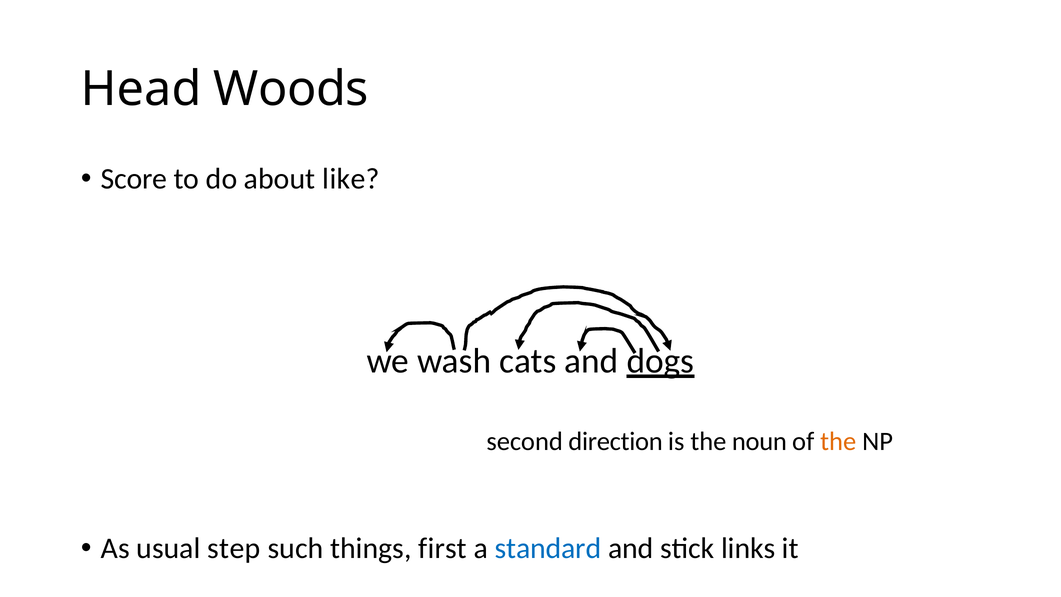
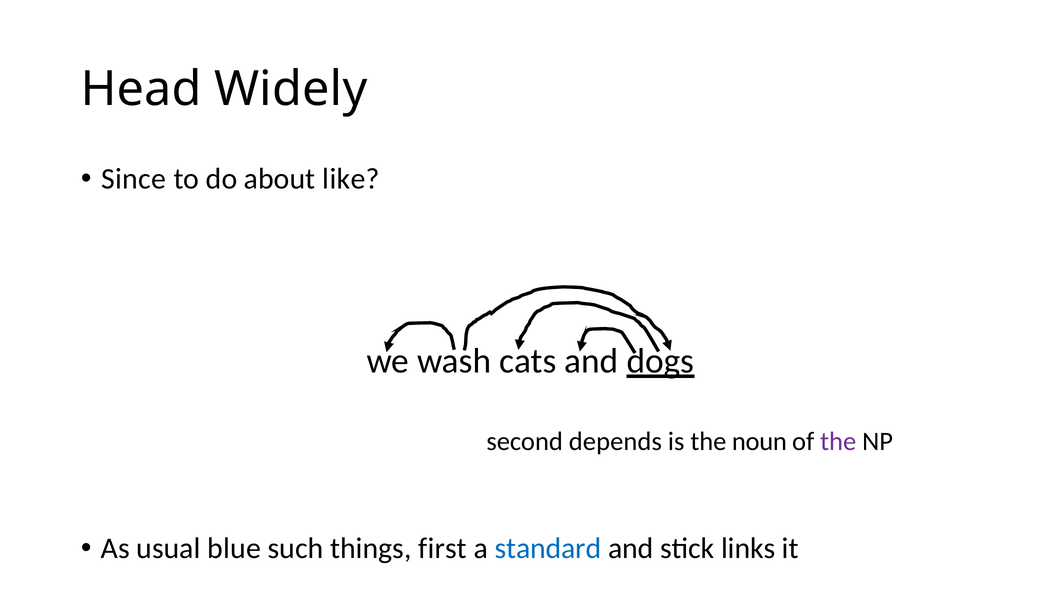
Woods: Woods -> Widely
Score: Score -> Since
direction: direction -> depends
the at (838, 441) colour: orange -> purple
step: step -> blue
